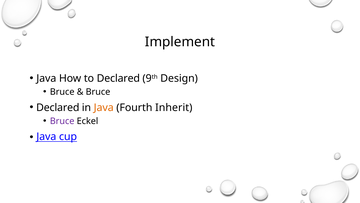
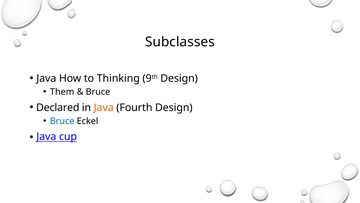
Implement: Implement -> Subclasses
to Declared: Declared -> Thinking
Bruce at (62, 92): Bruce -> Them
Fourth Inherit: Inherit -> Design
Bruce at (62, 121) colour: purple -> blue
